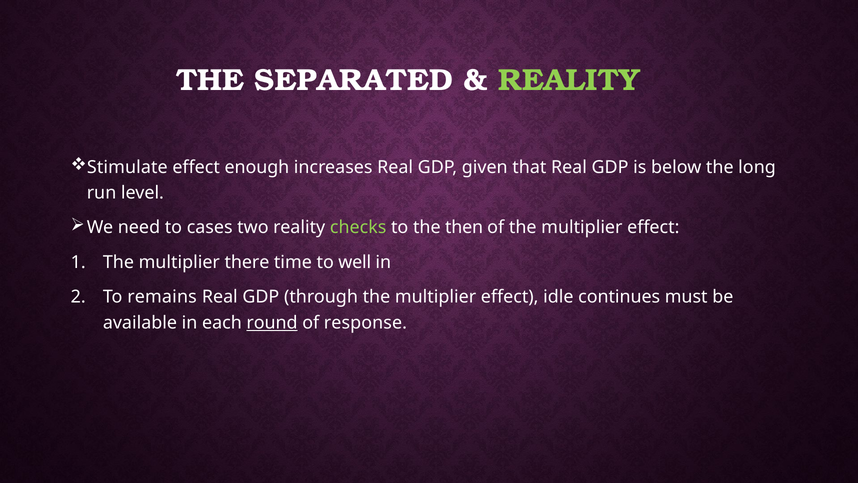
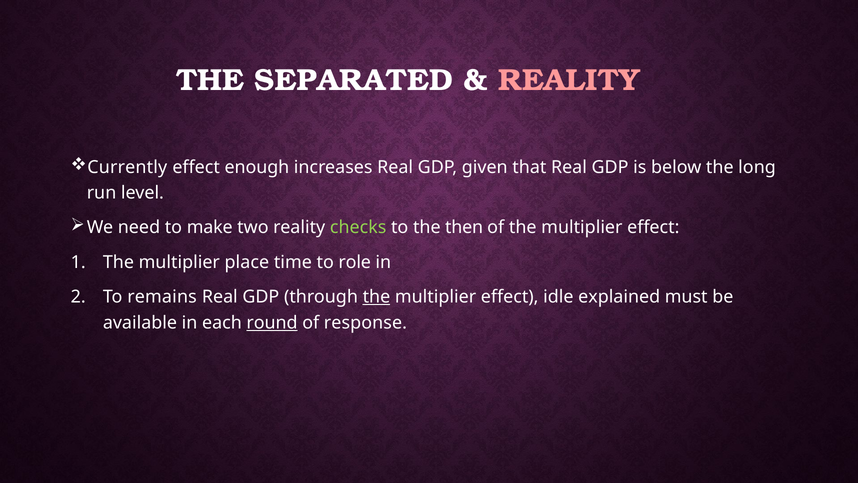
REALITY at (569, 80) colour: light green -> pink
Stimulate: Stimulate -> Currently
cases: cases -> make
there: there -> place
well: well -> role
the at (376, 297) underline: none -> present
continues: continues -> explained
